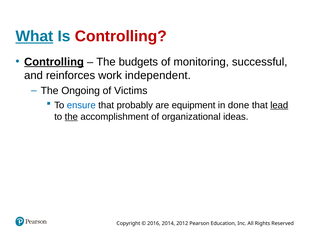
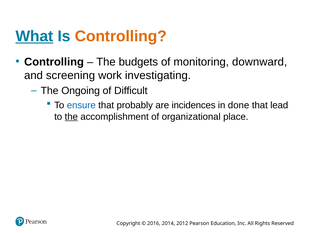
Controlling at (121, 36) colour: red -> orange
Controlling at (54, 62) underline: present -> none
successful: successful -> downward
reinforces: reinforces -> screening
independent: independent -> investigating
Victims: Victims -> Difficult
equipment: equipment -> incidences
lead underline: present -> none
ideas: ideas -> place
